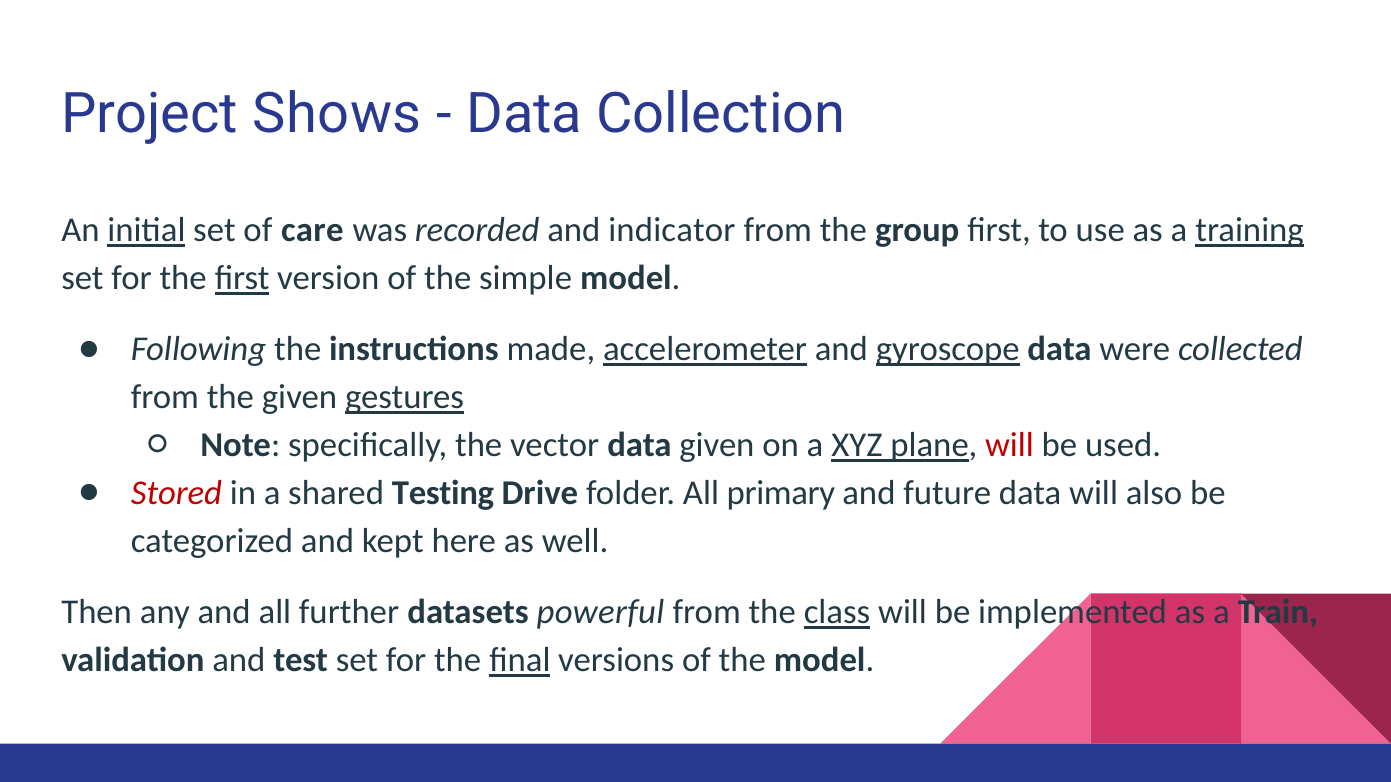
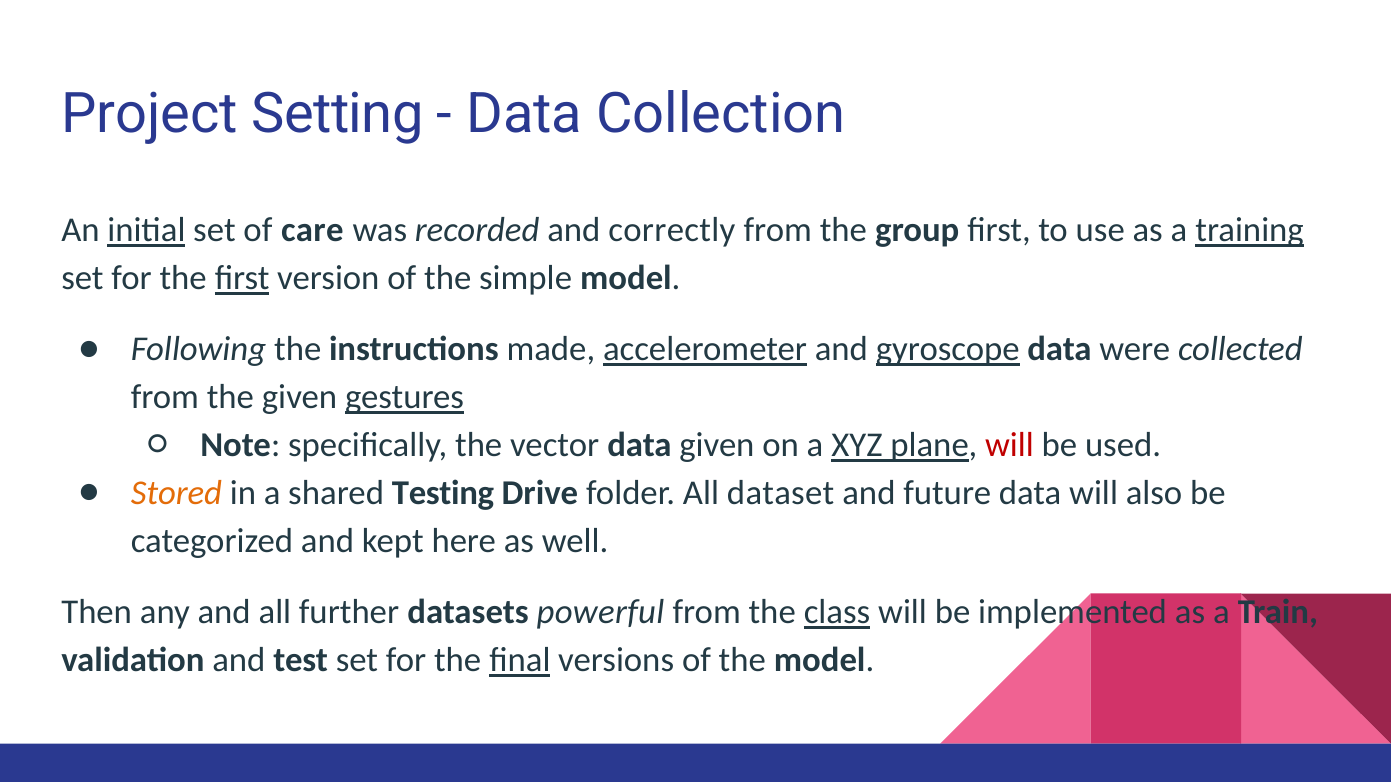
Shows: Shows -> Setting
indicator: indicator -> correctly
Stored colour: red -> orange
primary: primary -> dataset
